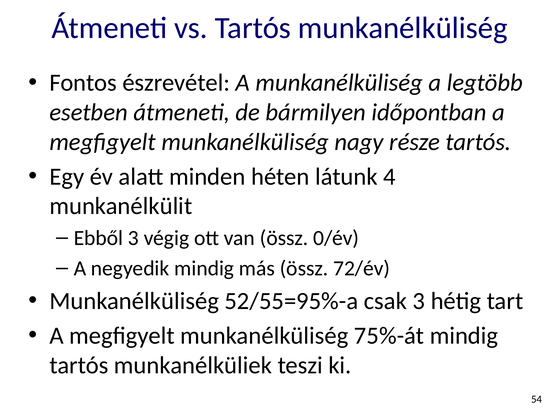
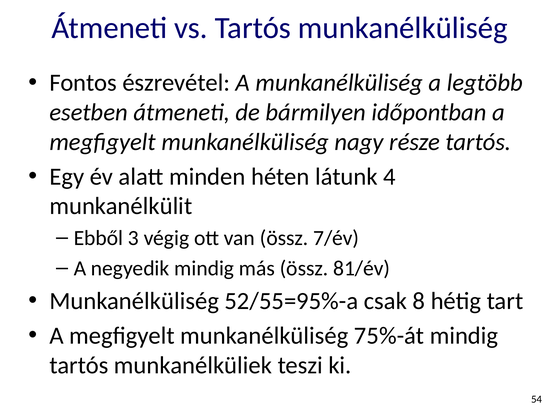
0/év: 0/év -> 7/év
72/év: 72/év -> 81/év
csak 3: 3 -> 8
